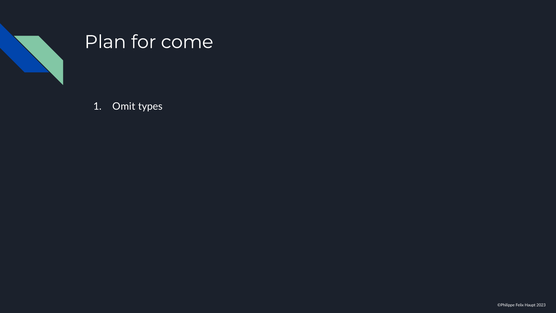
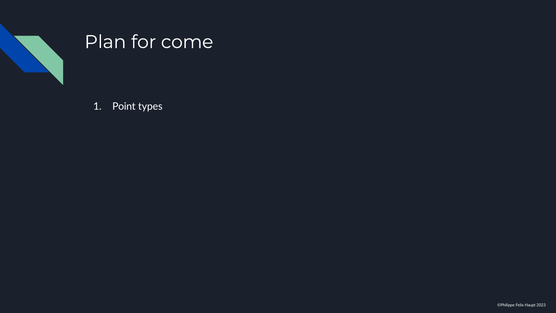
Omit: Omit -> Point
